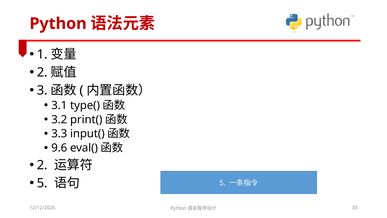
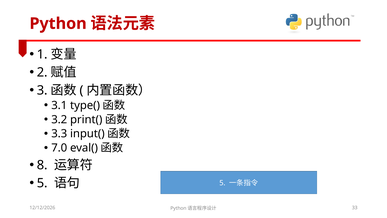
9.6: 9.6 -> 7.0
2 at (42, 165): 2 -> 8
